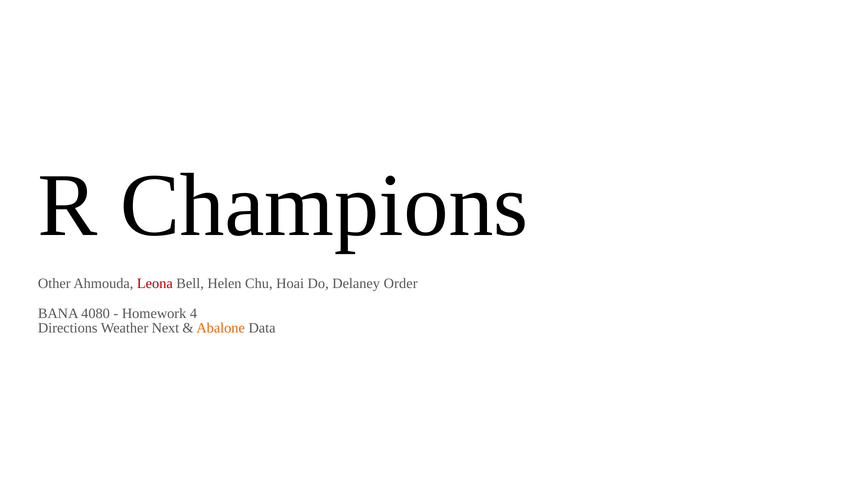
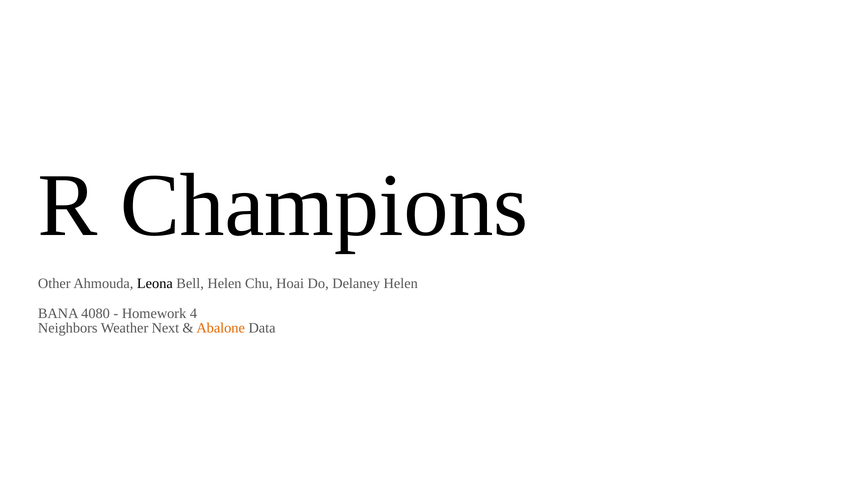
Leona colour: red -> black
Delaney Order: Order -> Helen
Directions: Directions -> Neighbors
